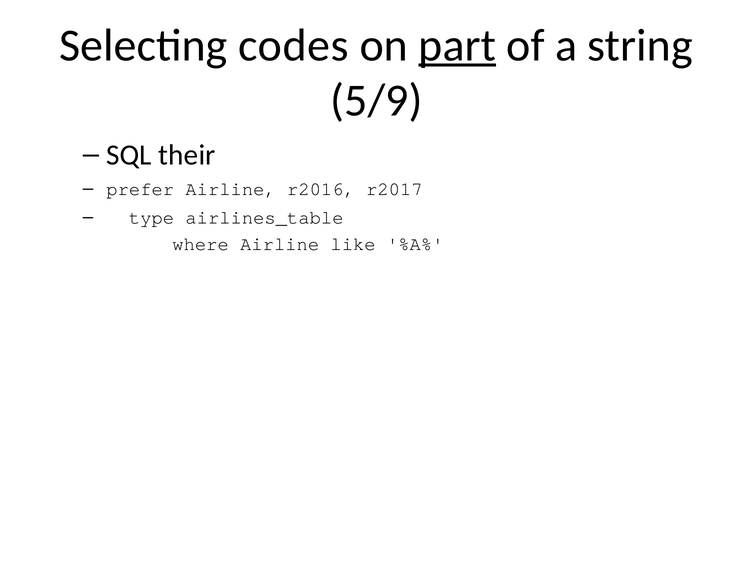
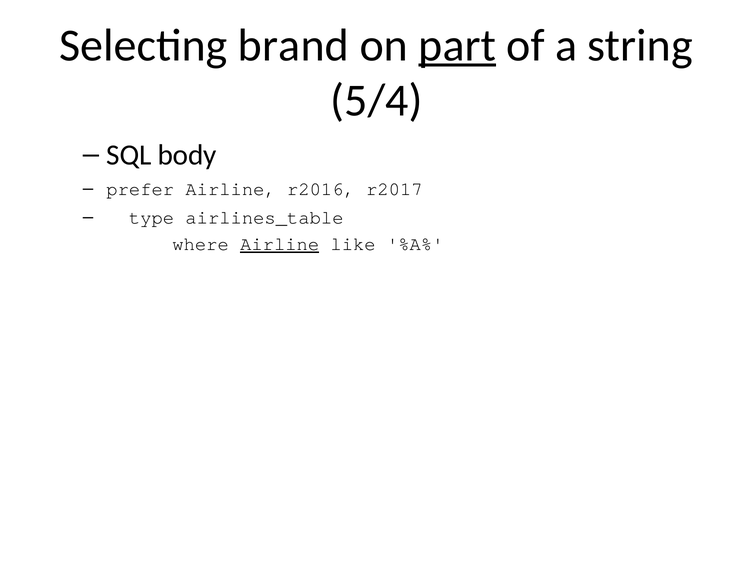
codes: codes -> brand
5/9: 5/9 -> 5/4
their: their -> body
Airline at (280, 244) underline: none -> present
